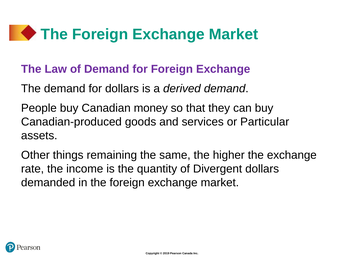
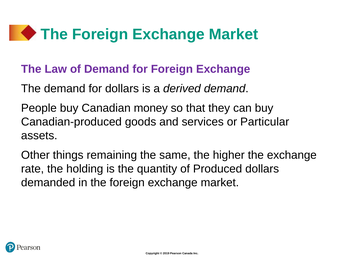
income: income -> holding
Divergent: Divergent -> Produced
